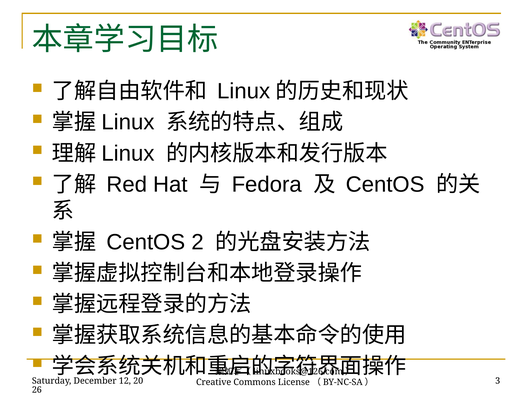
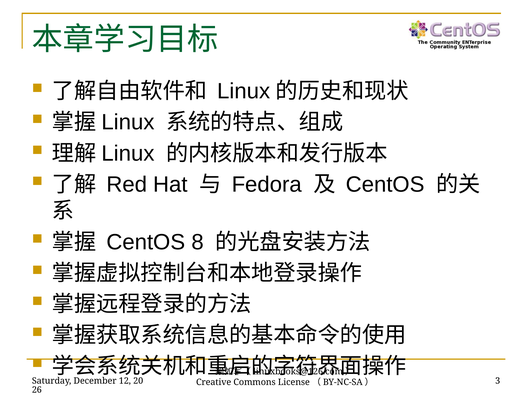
2: 2 -> 8
